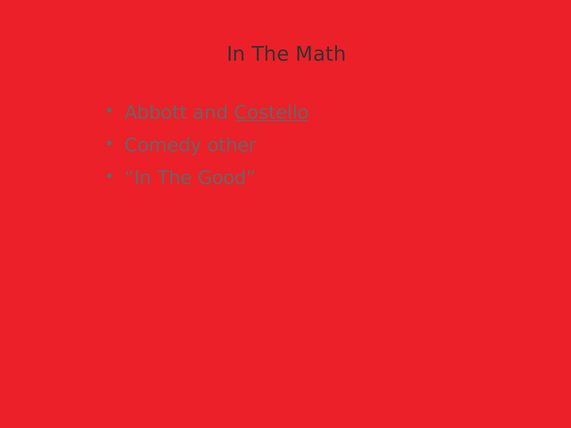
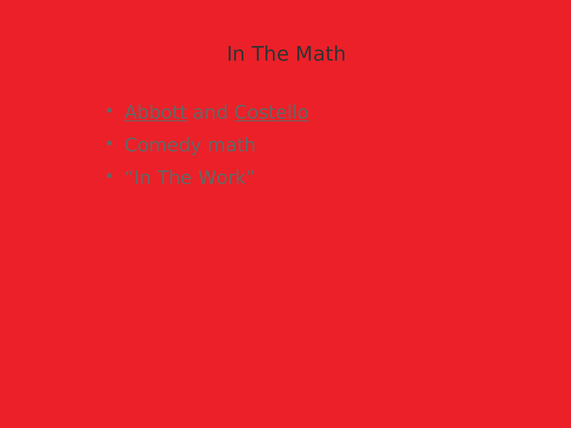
Abbott underline: none -> present
Comedy other: other -> math
Good: Good -> Work
